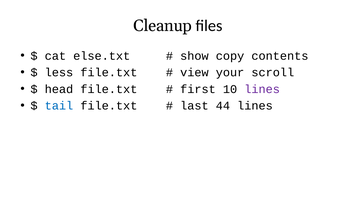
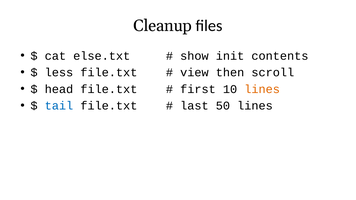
copy: copy -> init
your: your -> then
lines at (262, 89) colour: purple -> orange
44: 44 -> 50
